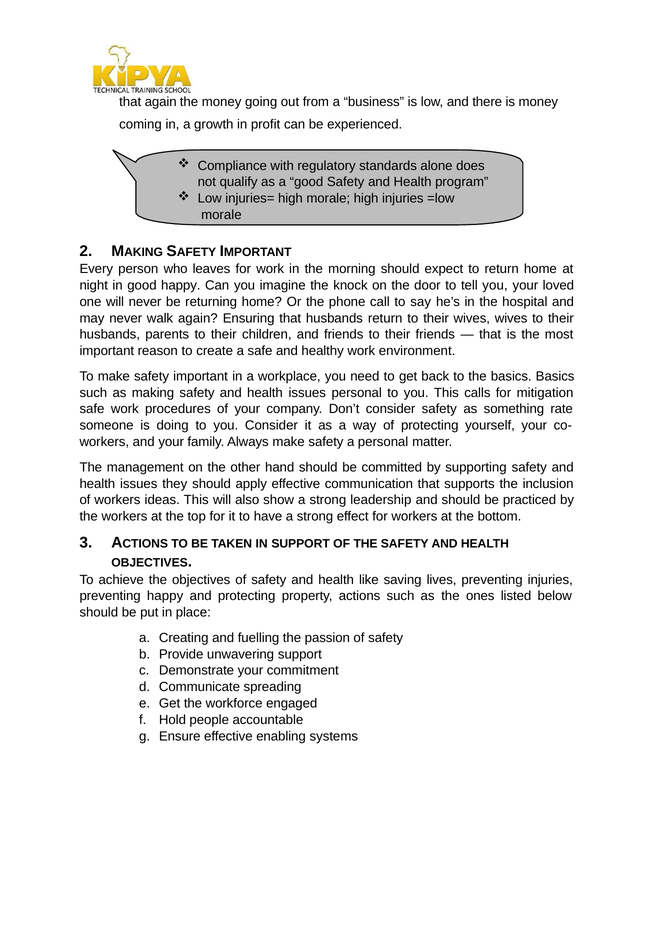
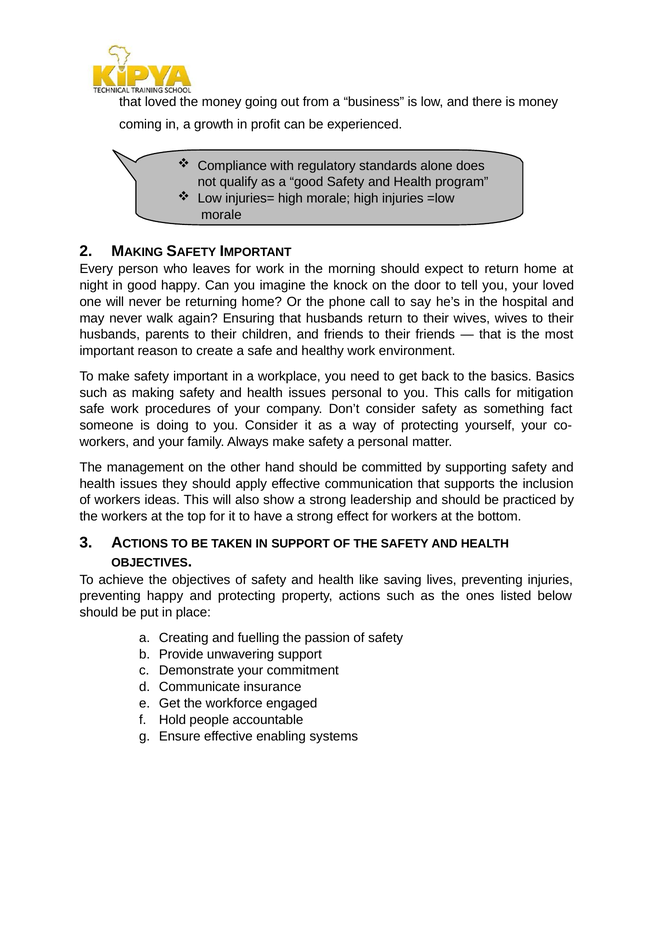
that again: again -> loved
rate: rate -> fact
spreading: spreading -> insurance
